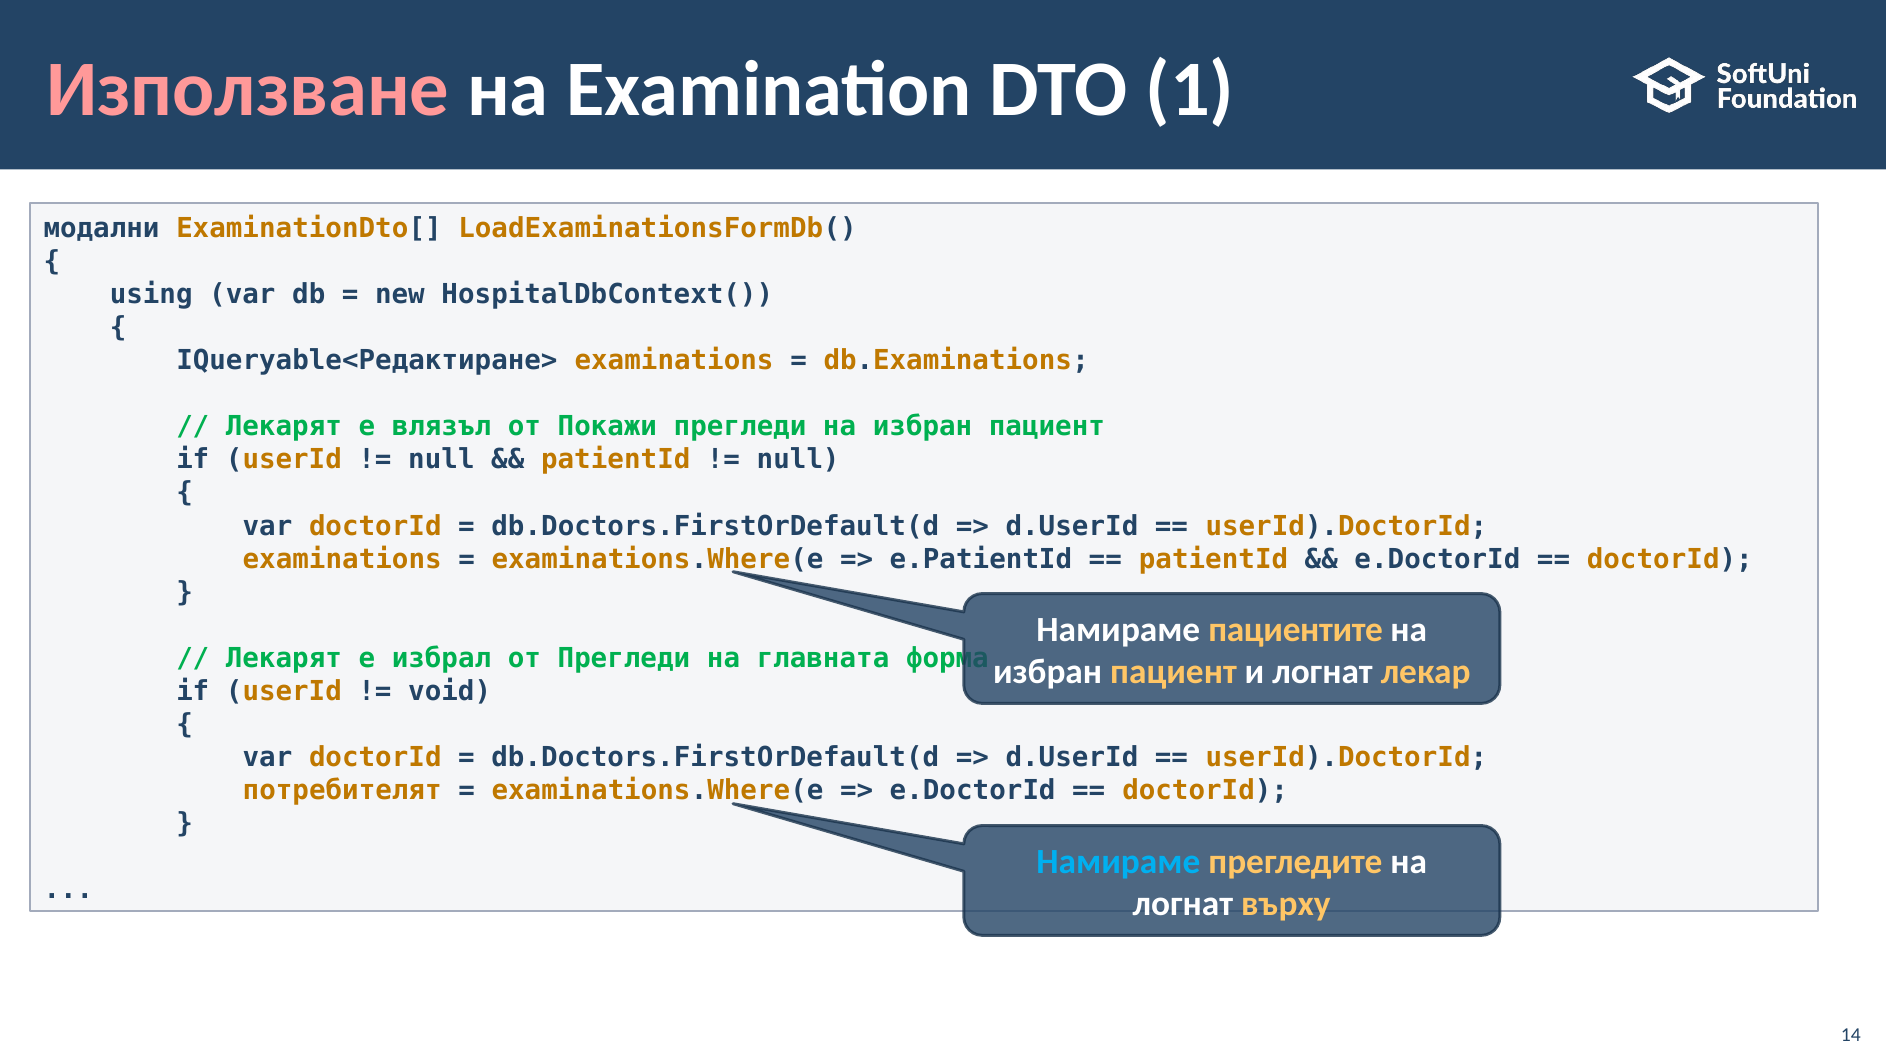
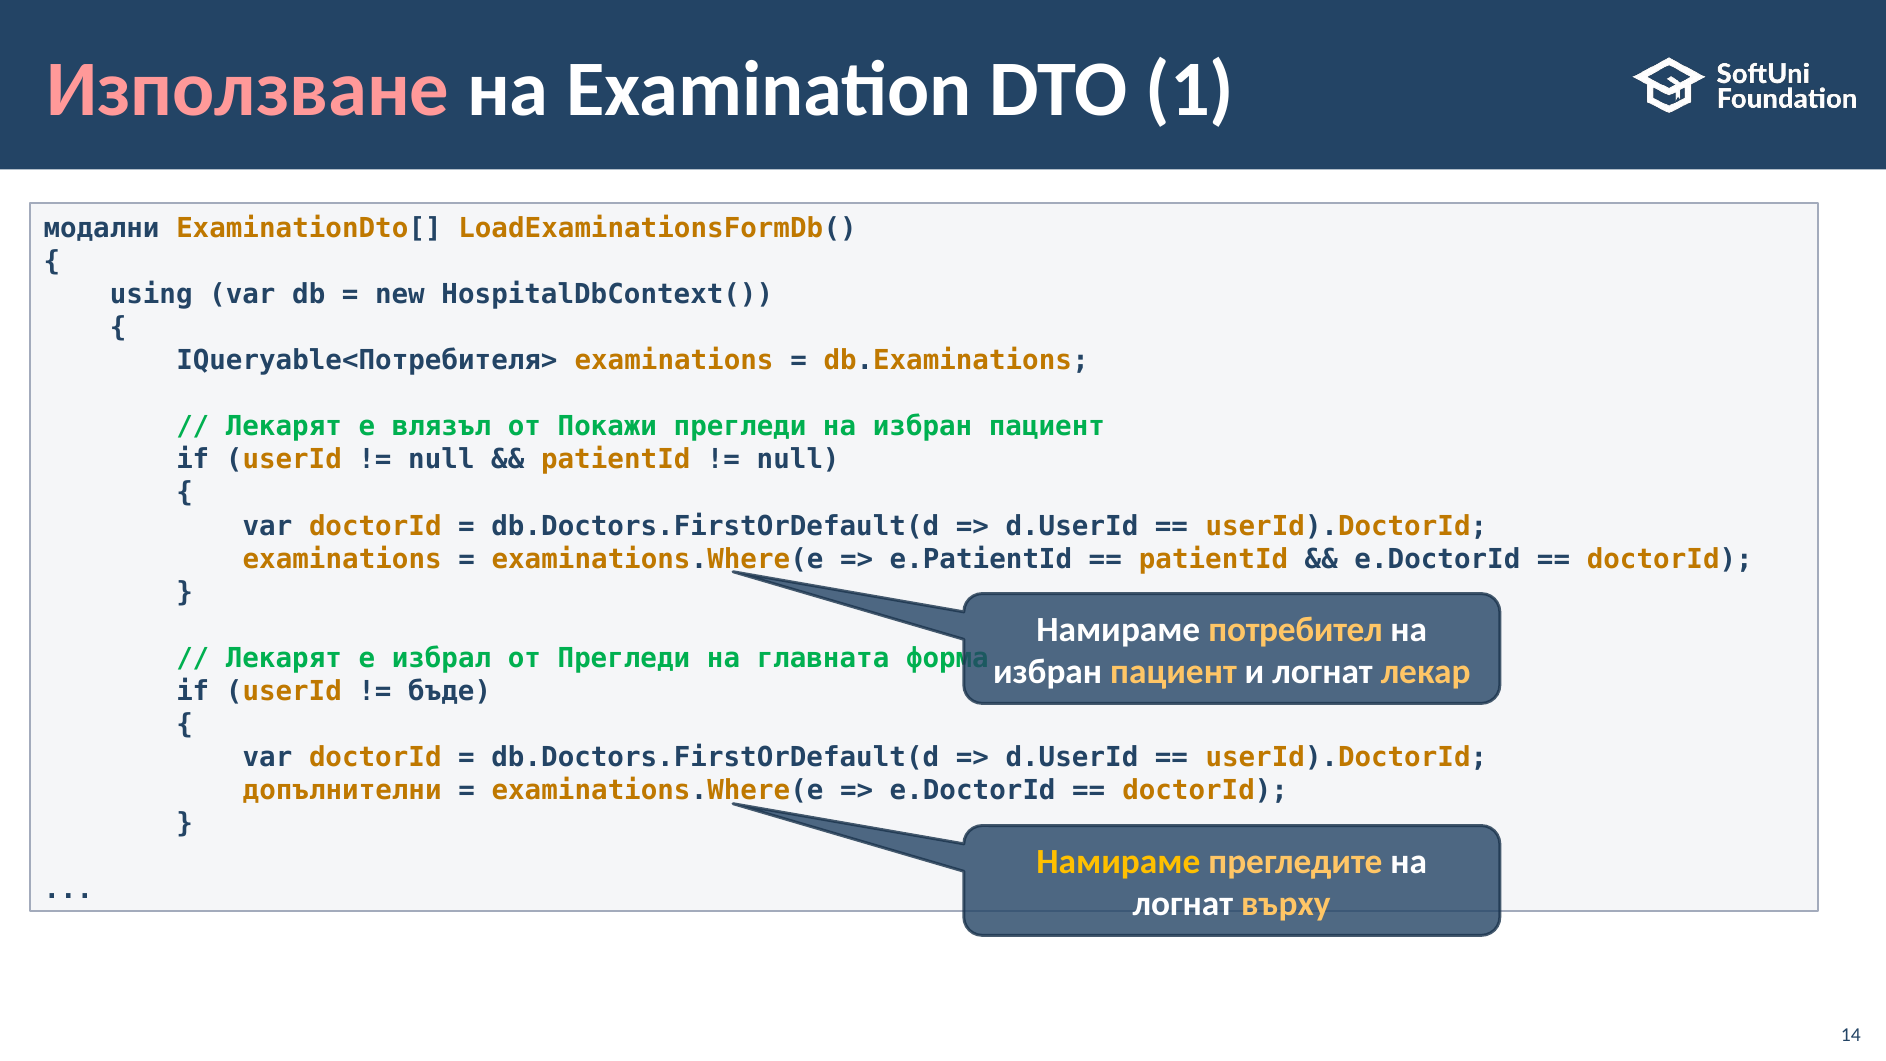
IQueryable<Редактиране>: IQueryable<Редактиране> -> IQueryable<Потребителя>
пациентите: пациентите -> потребител
void: void -> бъде
потребителят: потребителят -> допълнителни
Намираме at (1118, 862) colour: light blue -> yellow
